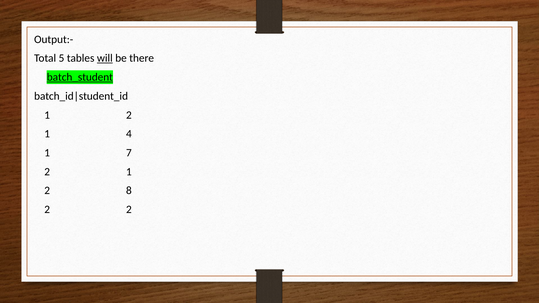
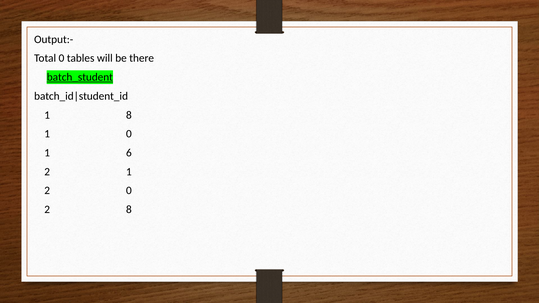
Total 5: 5 -> 0
will underline: present -> none
2 at (129, 115): 2 -> 8
1 4: 4 -> 0
7: 7 -> 6
2 8: 8 -> 0
2 2: 2 -> 8
